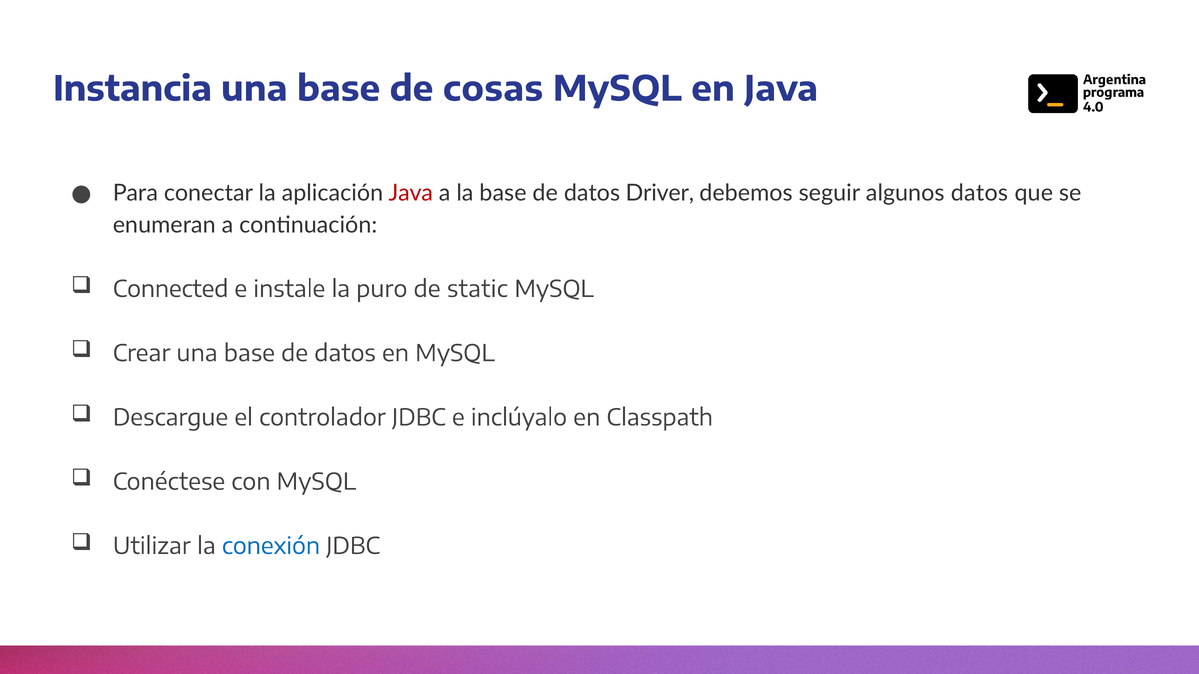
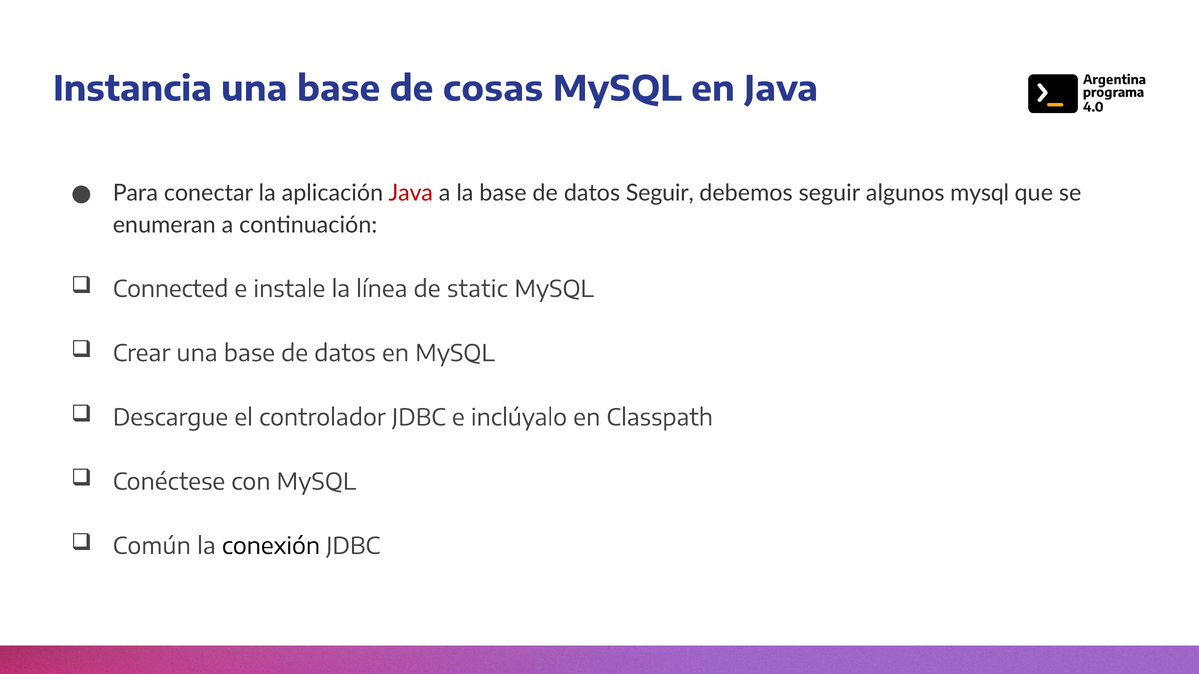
datos Driver: Driver -> Seguir
algunos datos: datos -> mysql
puro: puro -> línea
Utilizar: Utilizar -> Común
conexión colour: blue -> black
